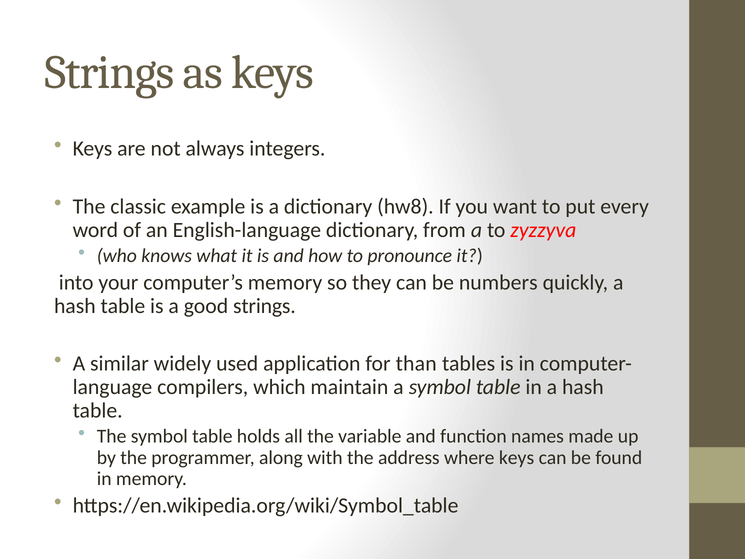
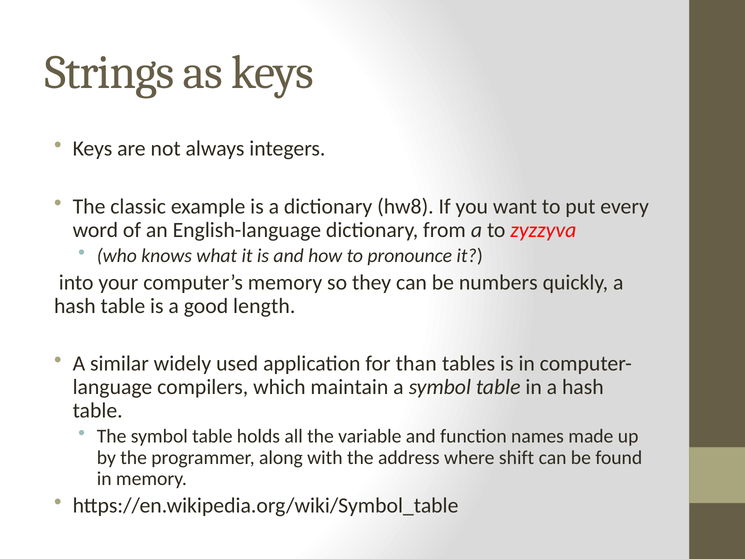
good strings: strings -> length
where keys: keys -> shift
